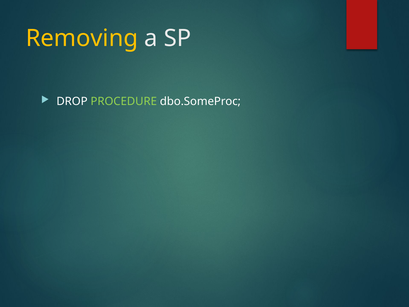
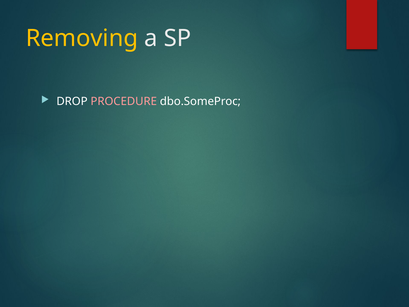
PROCEDURE colour: light green -> pink
